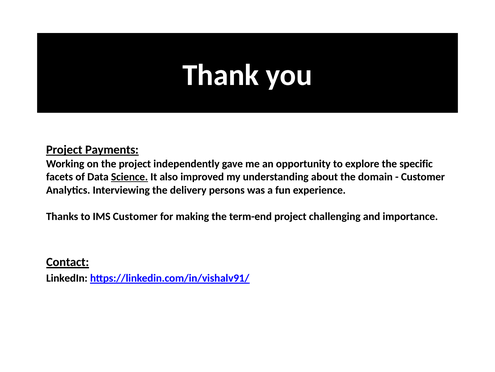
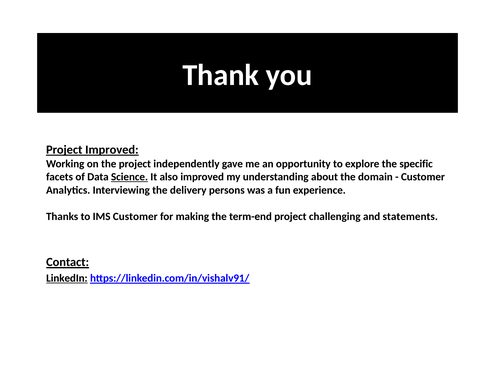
Project Payments: Payments -> Improved
importance: importance -> statements
LinkedIn underline: none -> present
